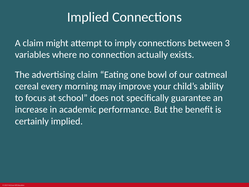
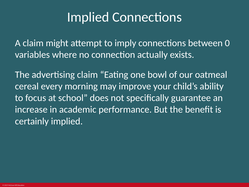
3: 3 -> 0
